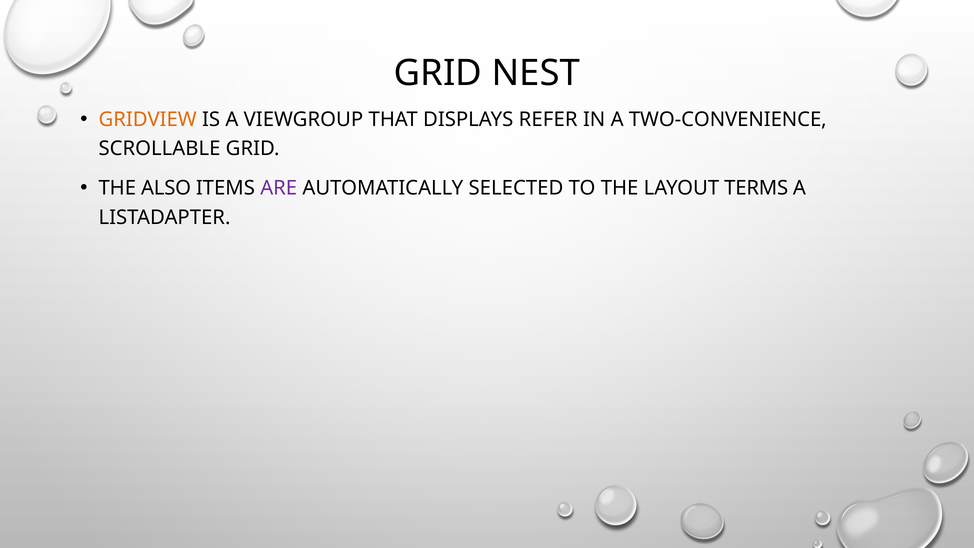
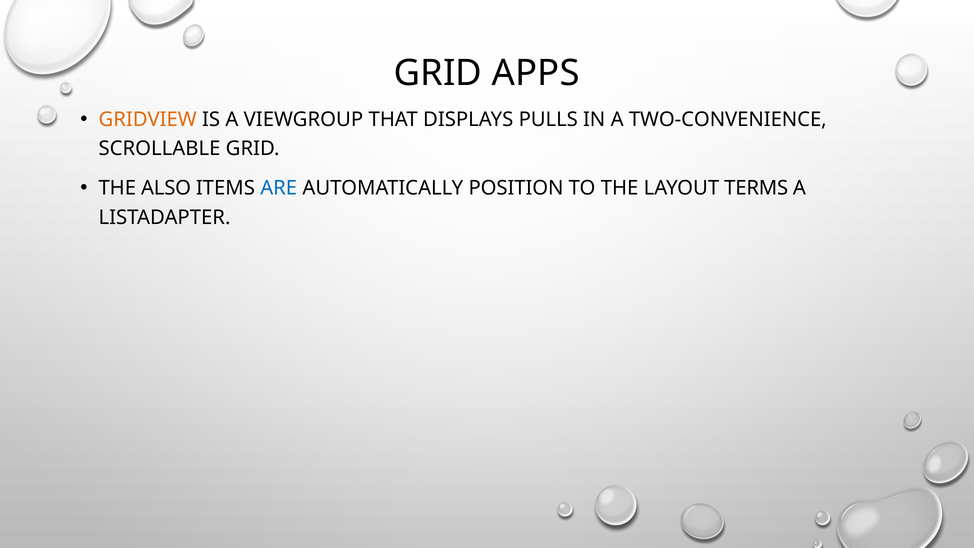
NEST: NEST -> APPS
REFER: REFER -> PULLS
ARE colour: purple -> blue
SELECTED: SELECTED -> POSITION
